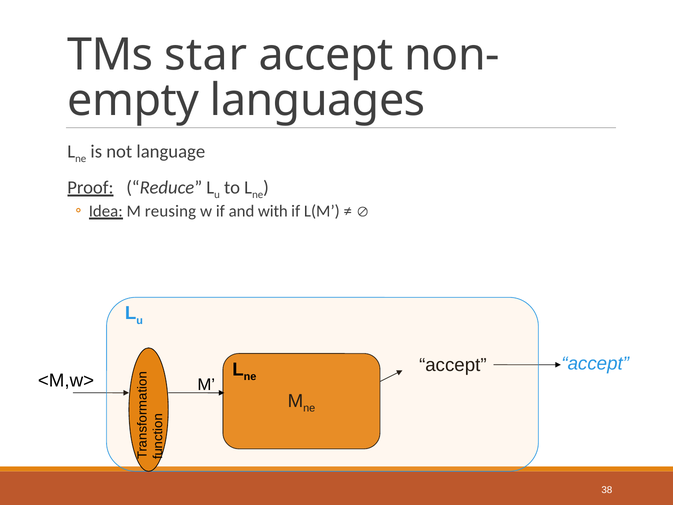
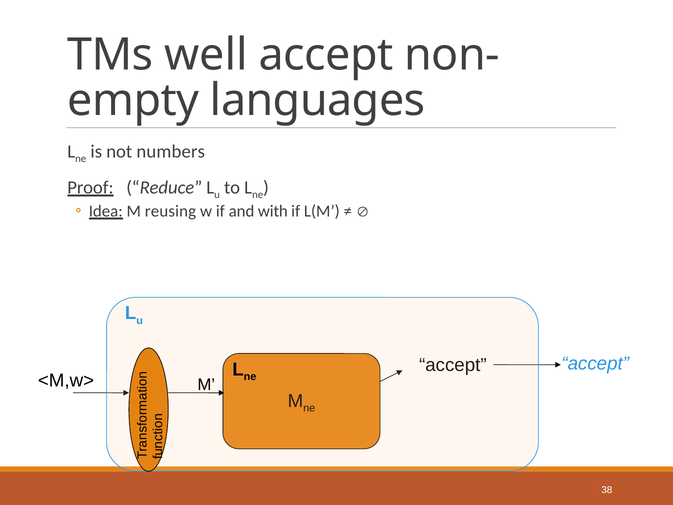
star: star -> well
language: language -> numbers
